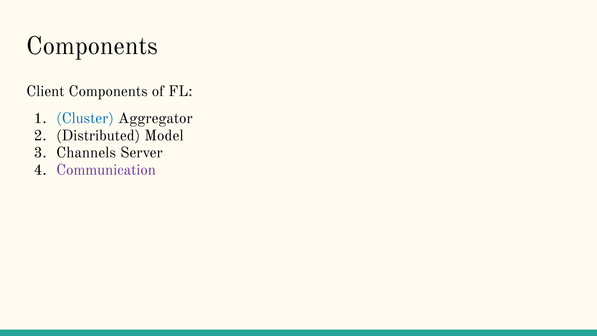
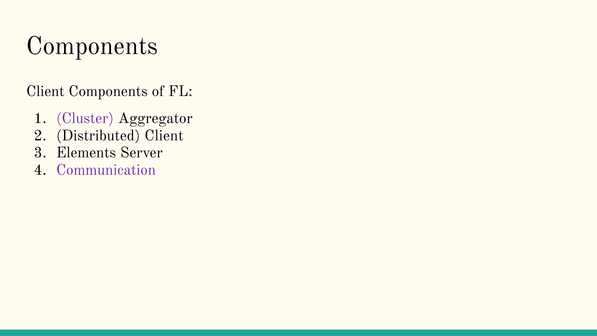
Cluster colour: blue -> purple
Distributed Model: Model -> Client
Channels: Channels -> Elements
